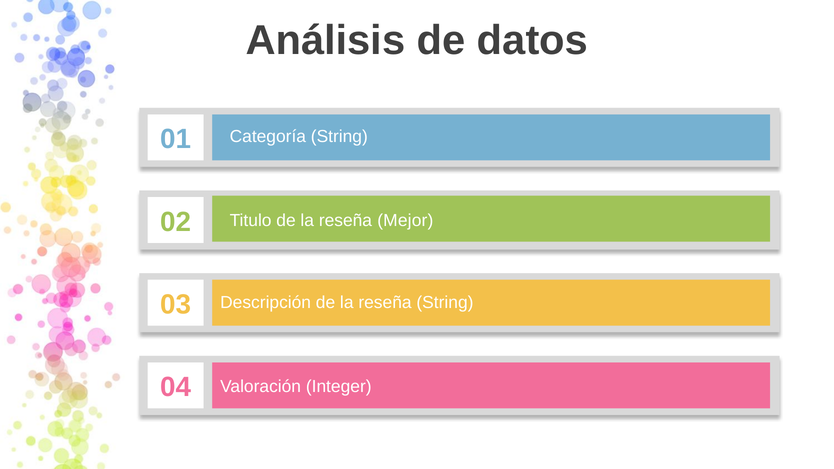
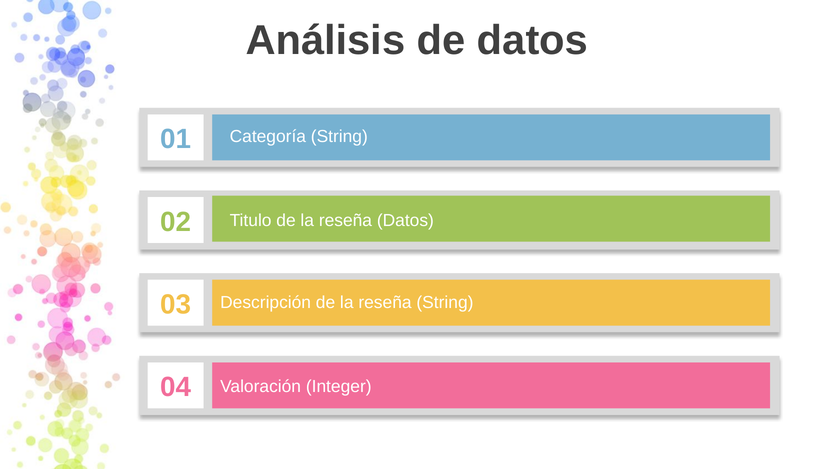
reseña Mejor: Mejor -> Datos
